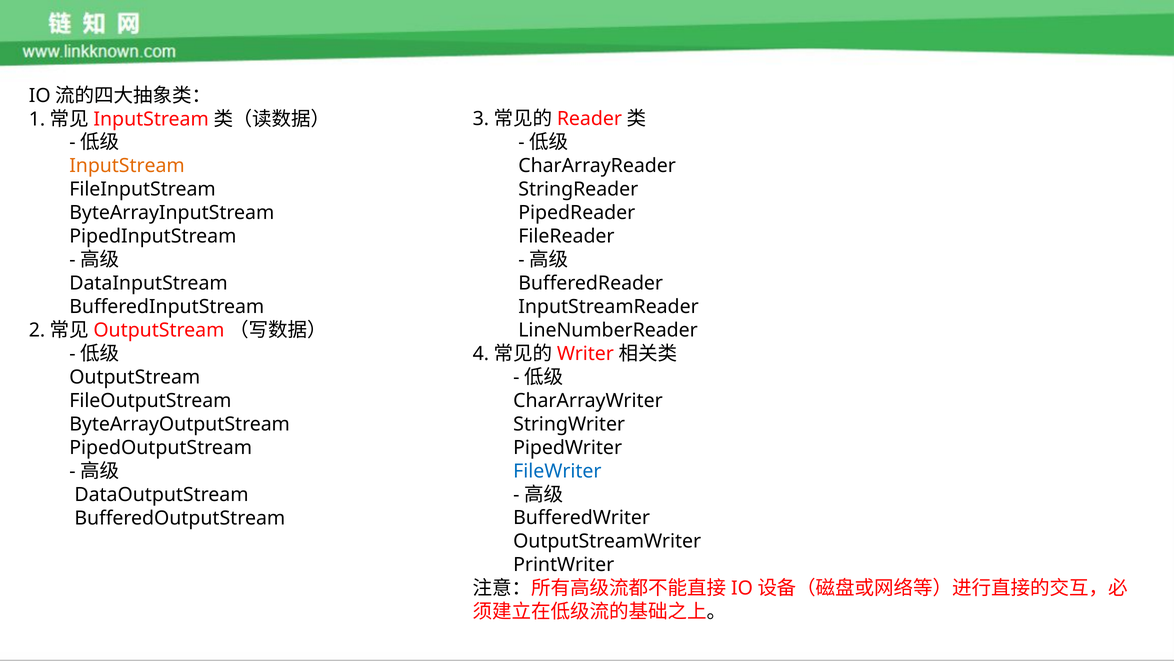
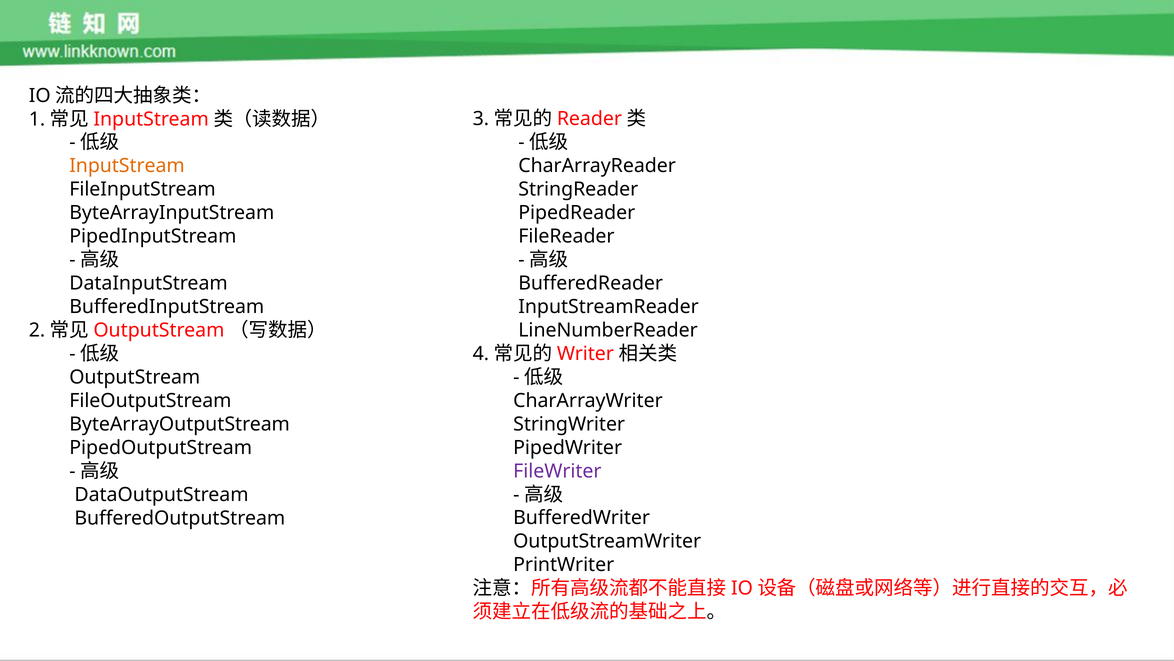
FileWriter colour: blue -> purple
